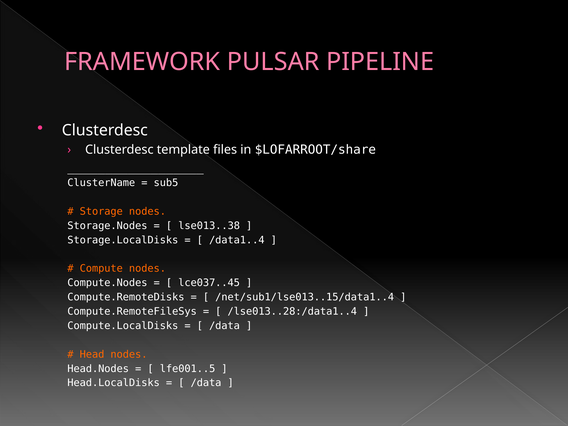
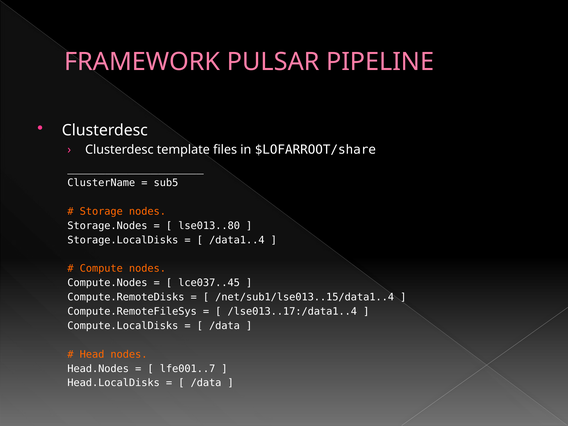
lse013..38: lse013..38 -> lse013..80
/lse013..28:/data1..4: /lse013..28:/data1..4 -> /lse013..17:/data1..4
lfe001..5: lfe001..5 -> lfe001..7
